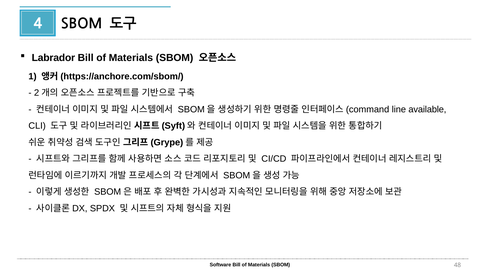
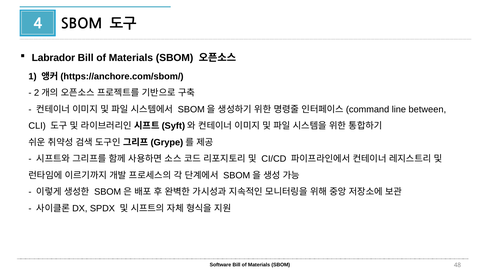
available: available -> between
